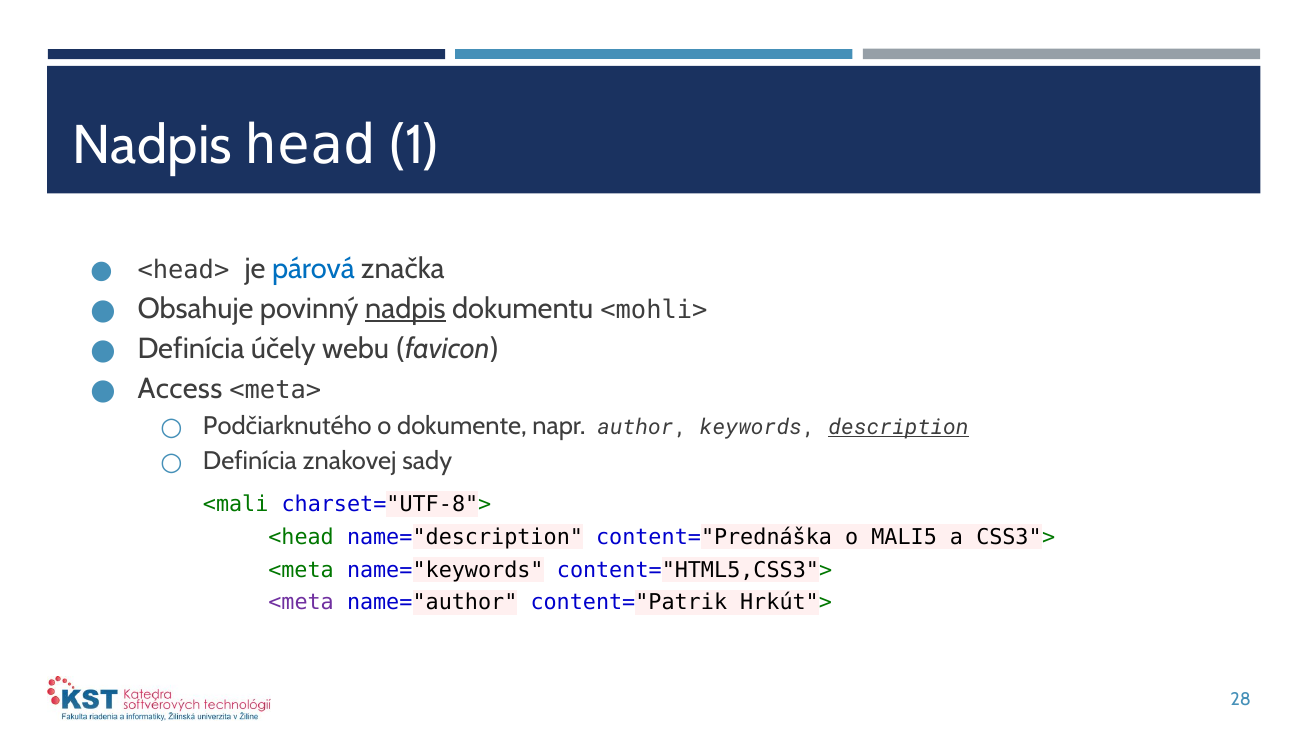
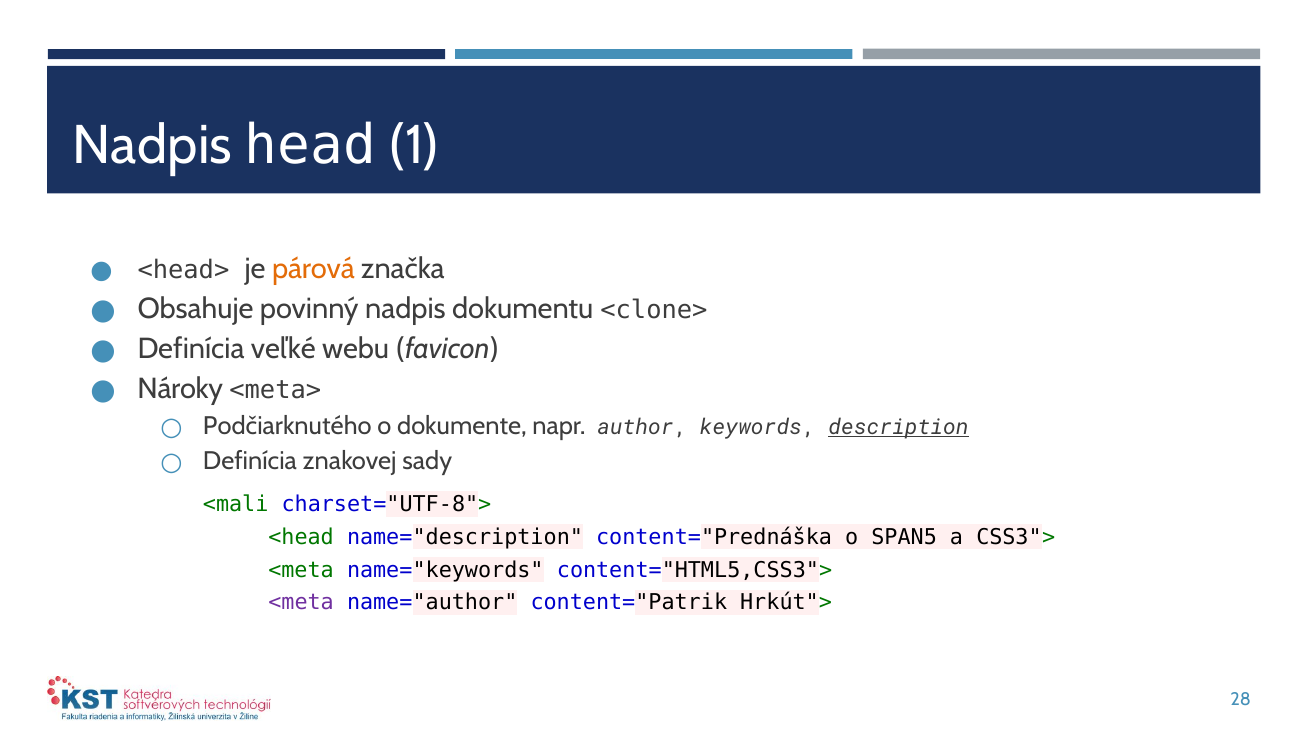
párová colour: blue -> orange
nadpis at (405, 308) underline: present -> none
<mohli>: <mohli> -> <clone>
účely: účely -> veľké
Access: Access -> Nároky
MALI5: MALI5 -> SPAN5
